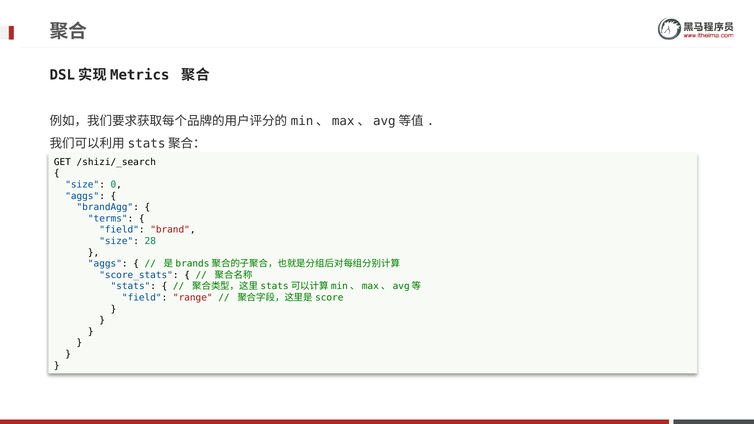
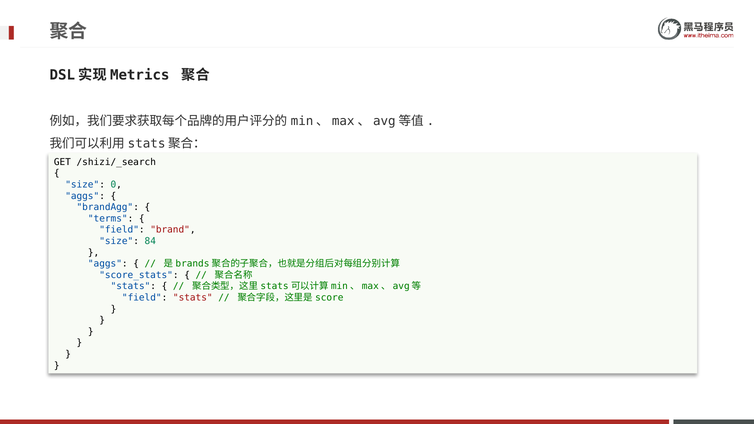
28: 28 -> 84
field range: range -> stats
